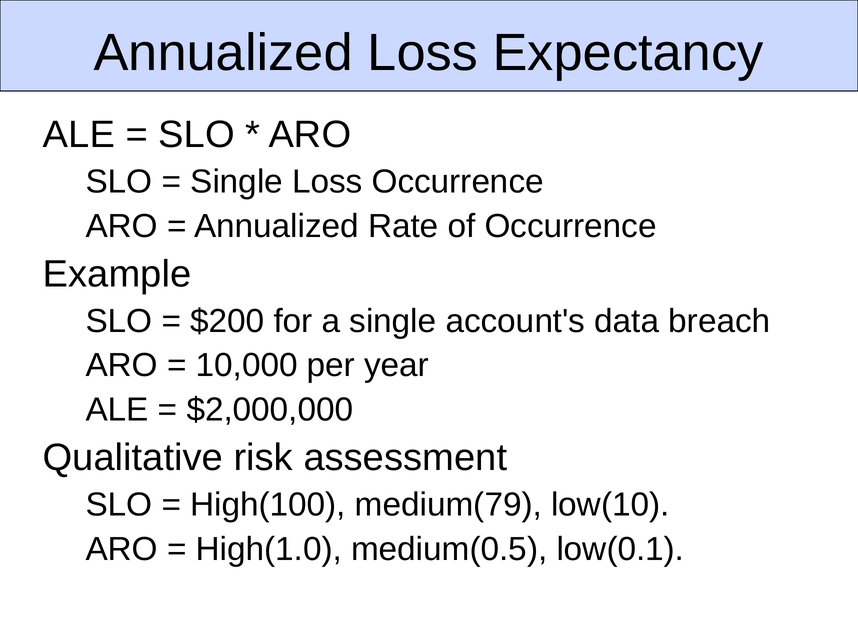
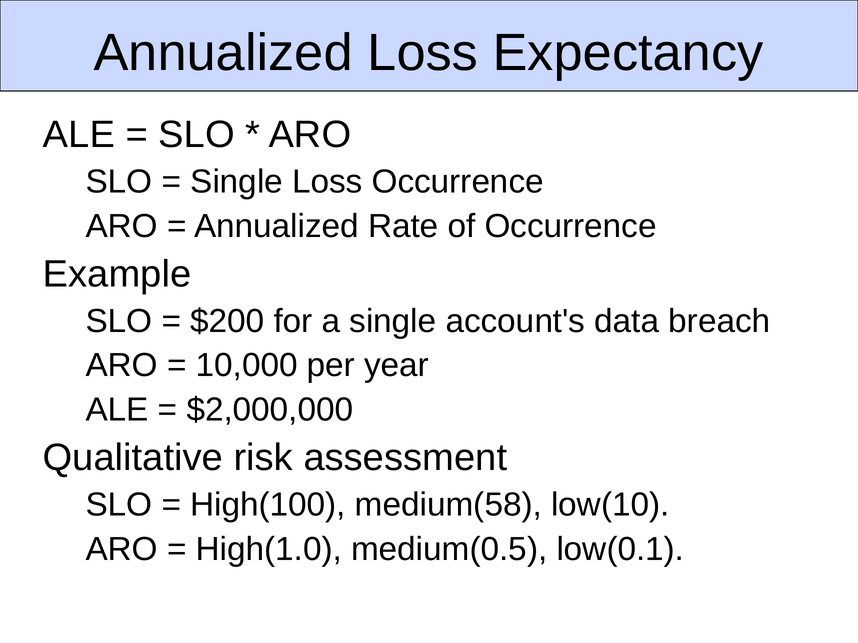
medium(79: medium(79 -> medium(58
